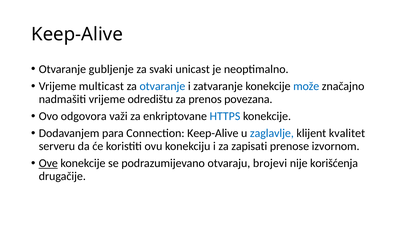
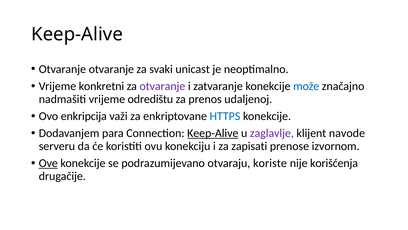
Otvaranje gubljenje: gubljenje -> otvaranje
multicast: multicast -> konkretni
otvaranje at (162, 86) colour: blue -> purple
povezana: povezana -> udaljenoj
odgovora: odgovora -> enkripcija
Keep-Alive at (213, 133) underline: none -> present
zaglavlje colour: blue -> purple
kvalitet: kvalitet -> navode
brojevi: brojevi -> koriste
